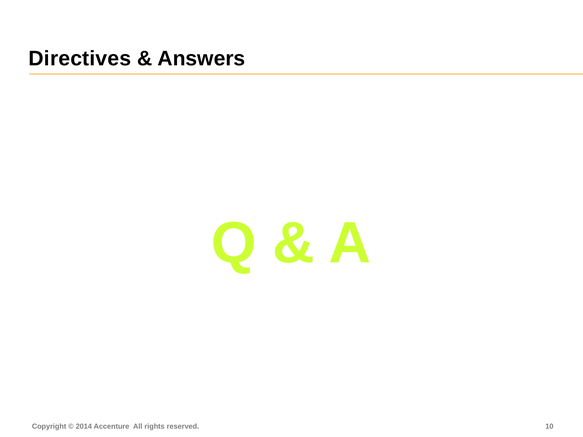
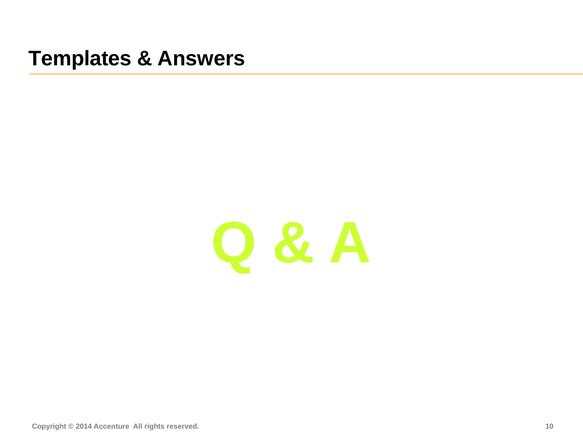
Directives: Directives -> Templates
